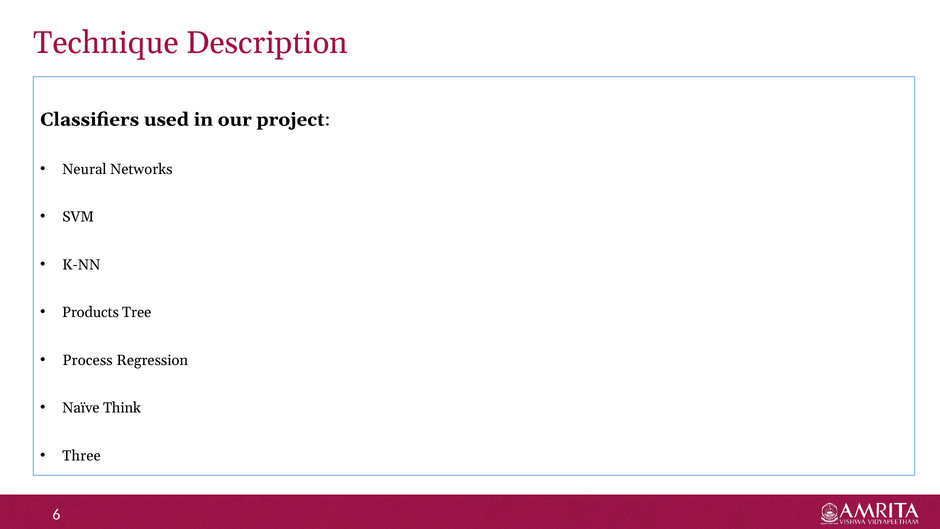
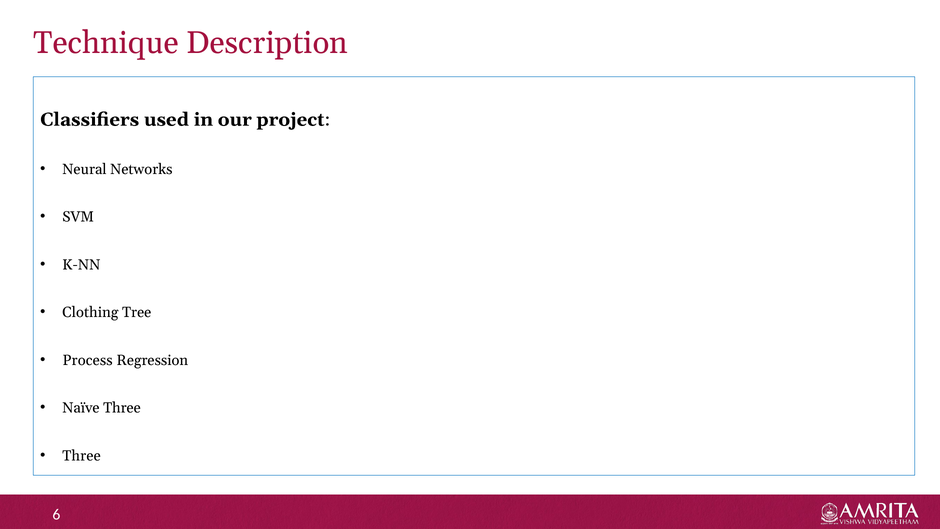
Products: Products -> Clothing
Naïve Think: Think -> Three
